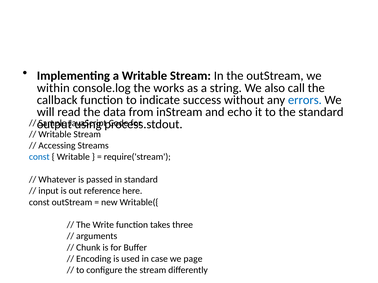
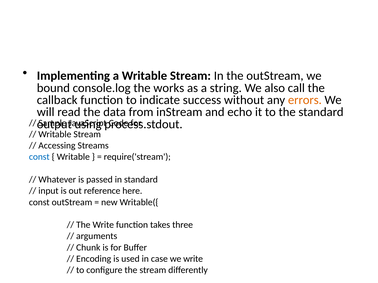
within: within -> bound
errors colour: blue -> orange
we page: page -> write
